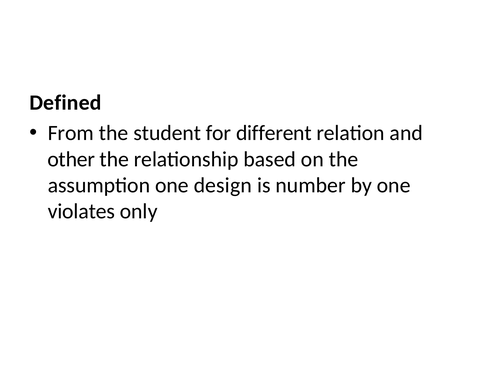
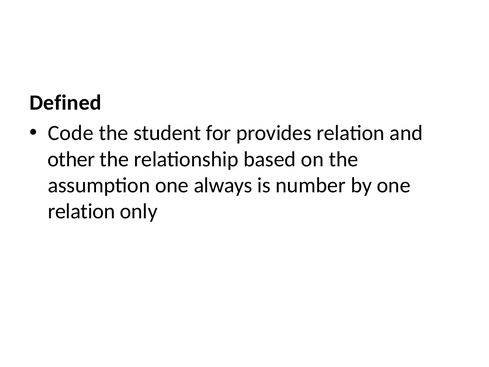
From: From -> Code
different: different -> provides
design: design -> always
violates at (81, 211): violates -> relation
